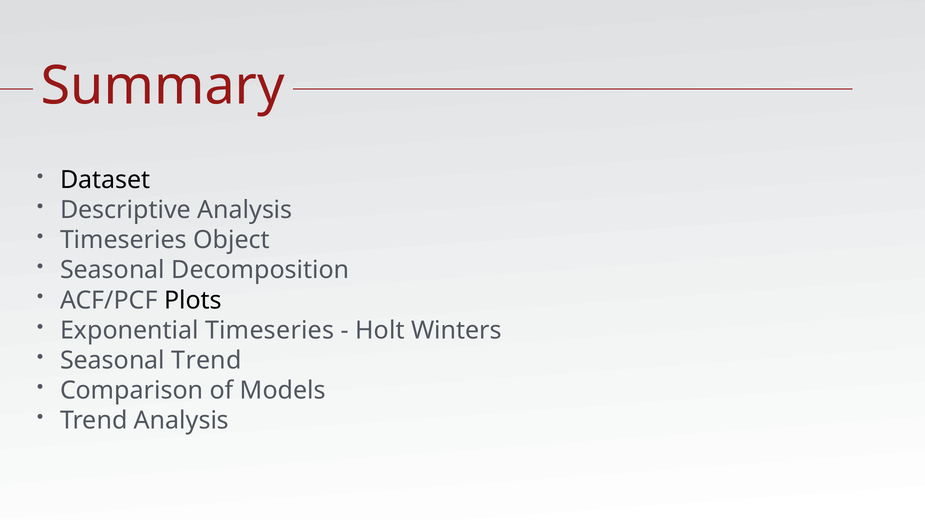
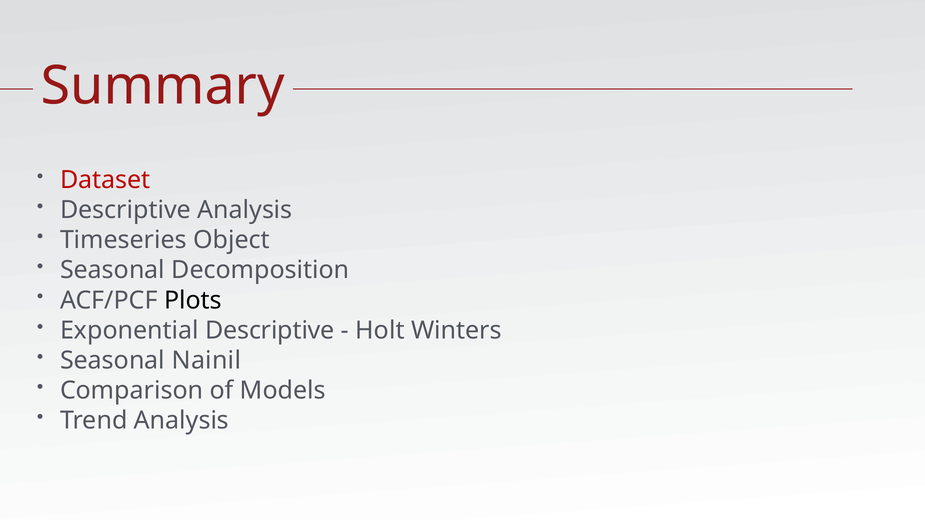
Dataset colour: black -> red
Exponential Timeseries: Timeseries -> Descriptive
Seasonal Trend: Trend -> Nainil
